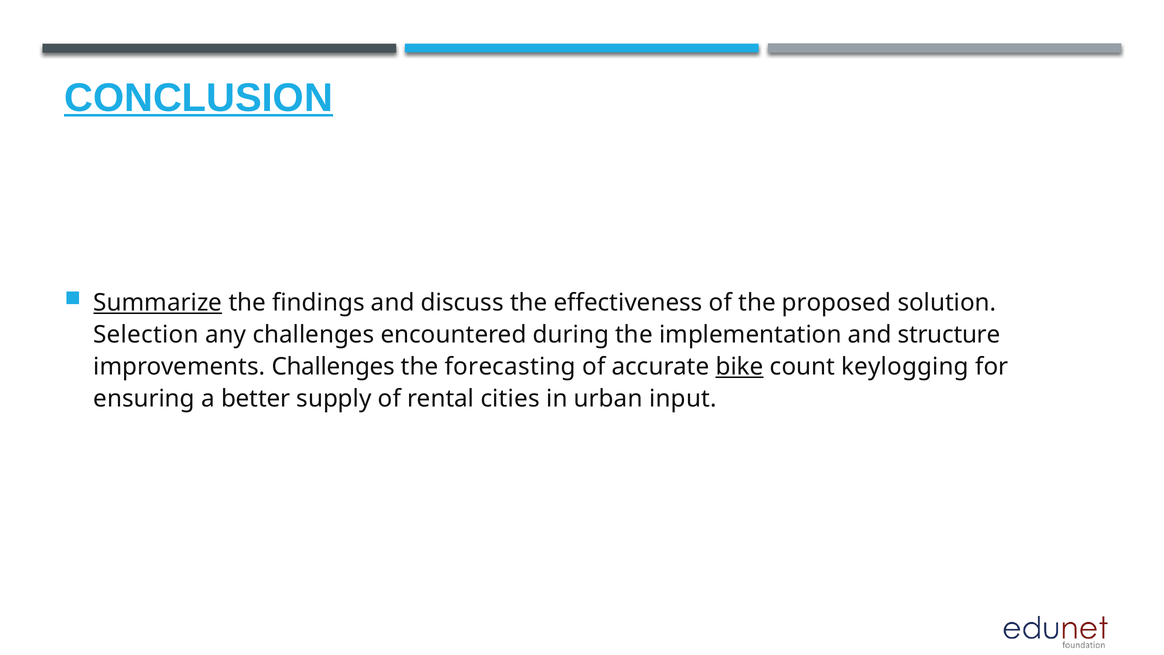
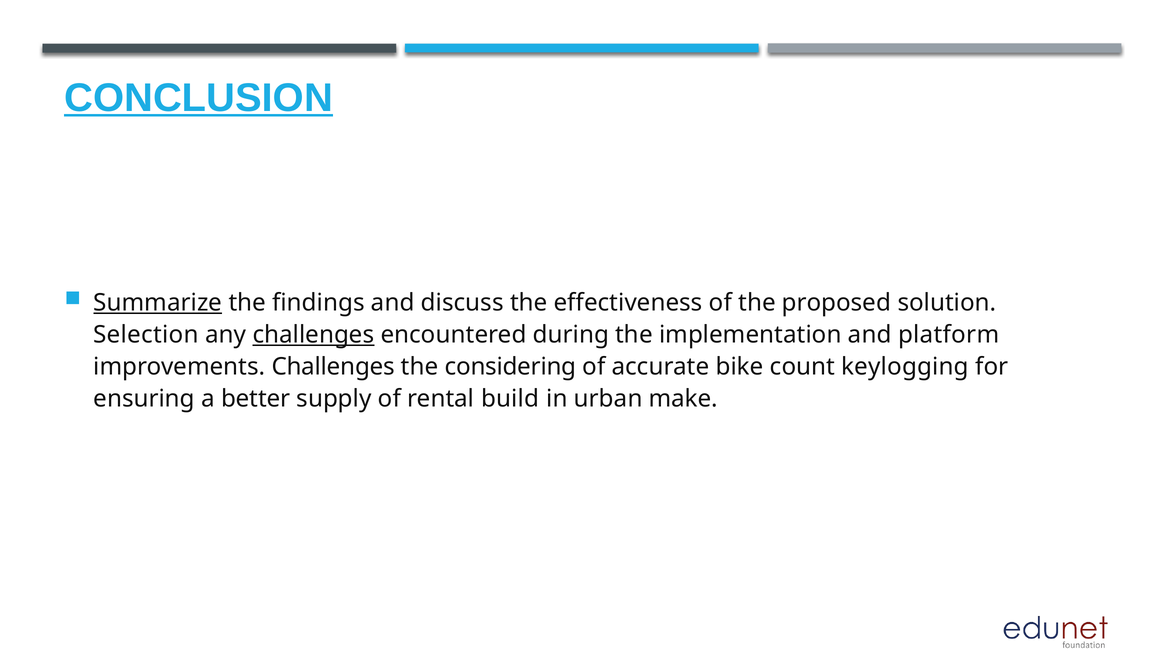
challenges at (313, 335) underline: none -> present
structure: structure -> platform
forecasting: forecasting -> considering
bike underline: present -> none
cities: cities -> build
input: input -> make
